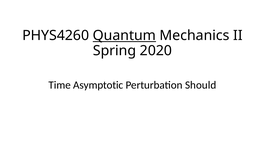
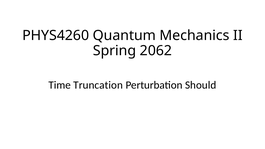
Quantum underline: present -> none
2020: 2020 -> 2062
Asymptotic: Asymptotic -> Truncation
